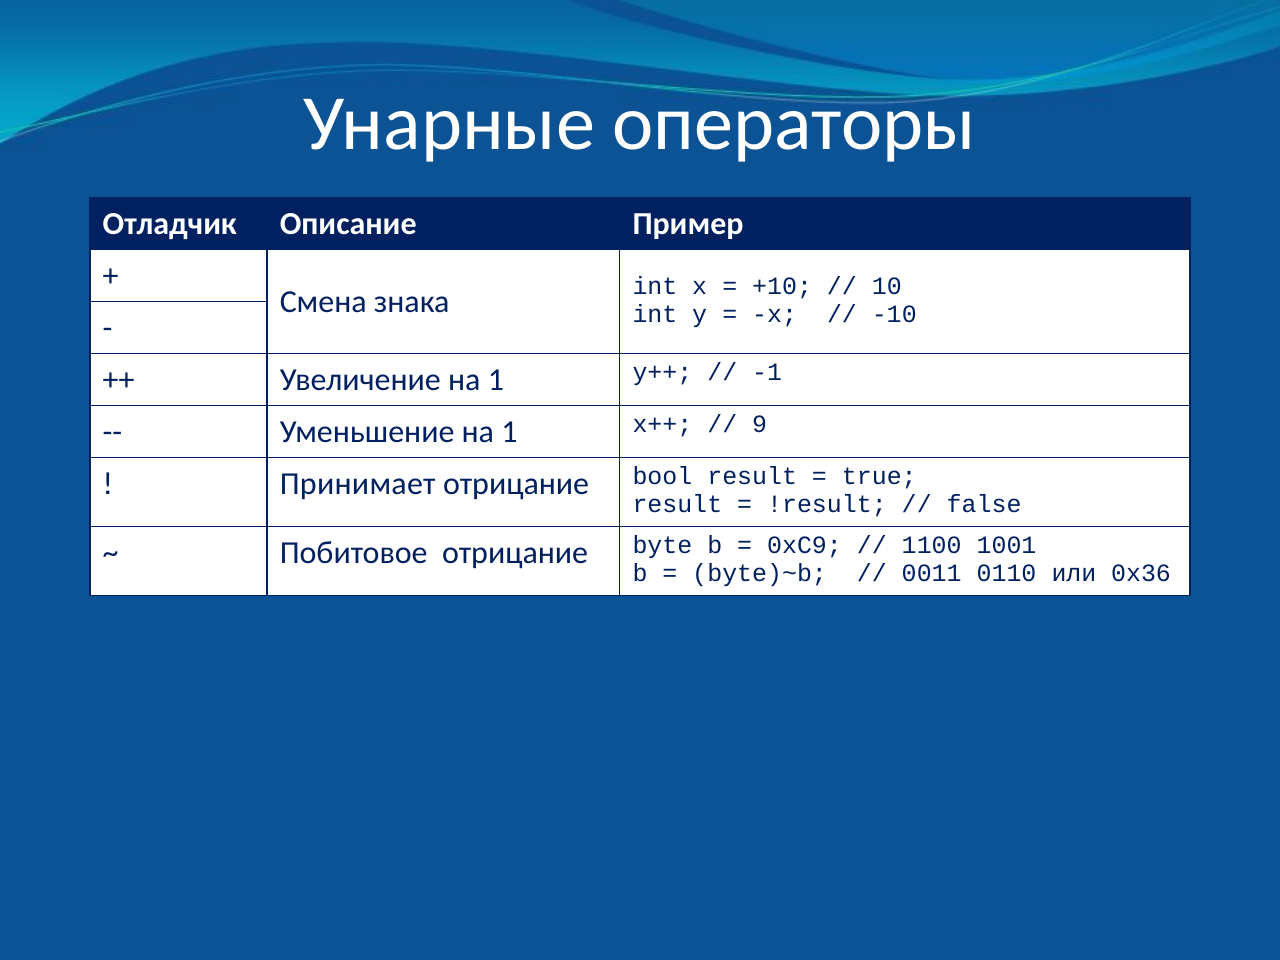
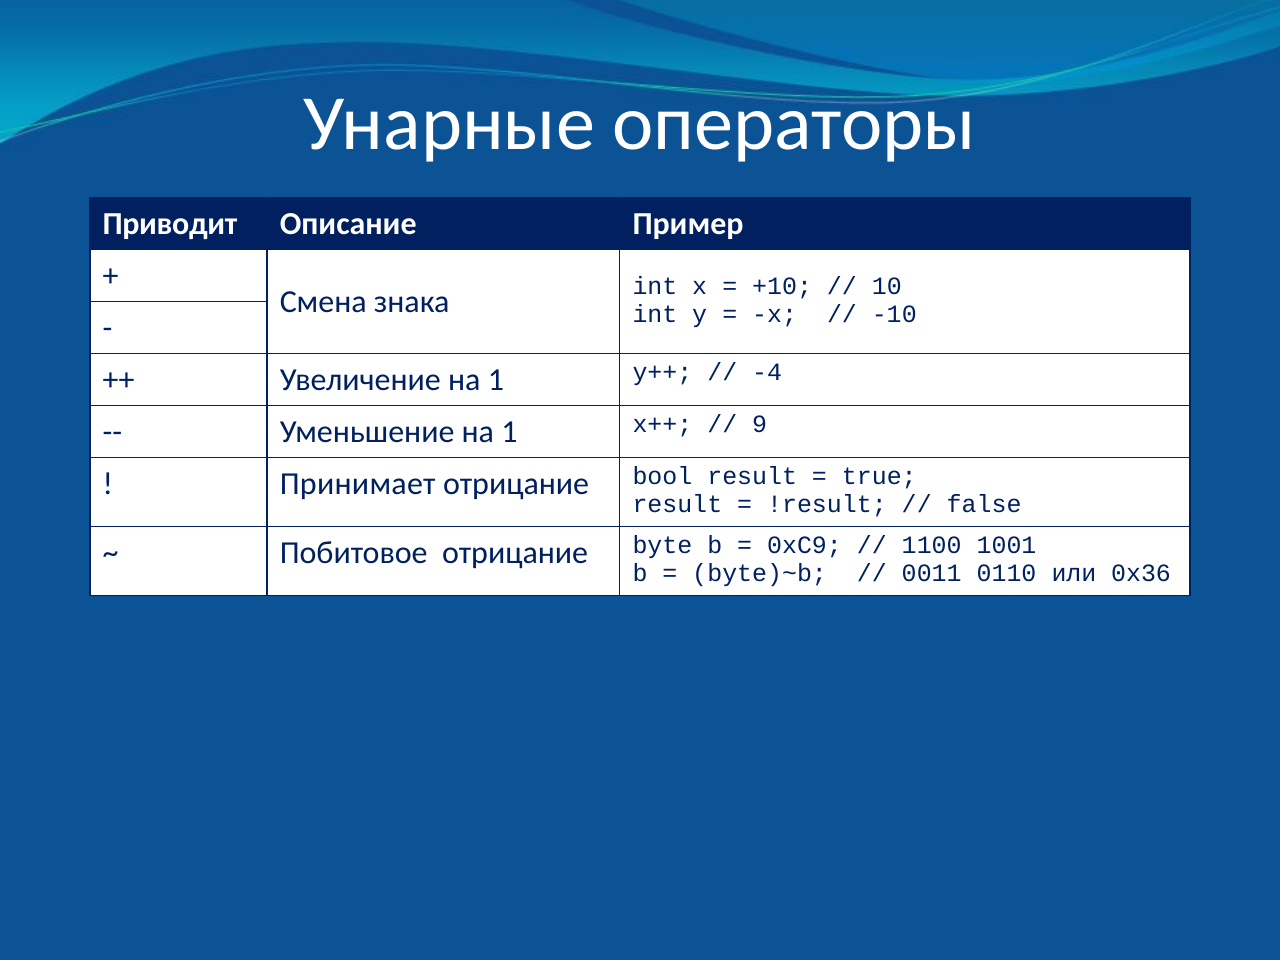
Отладчик: Отладчик -> Приводит
-1: -1 -> -4
